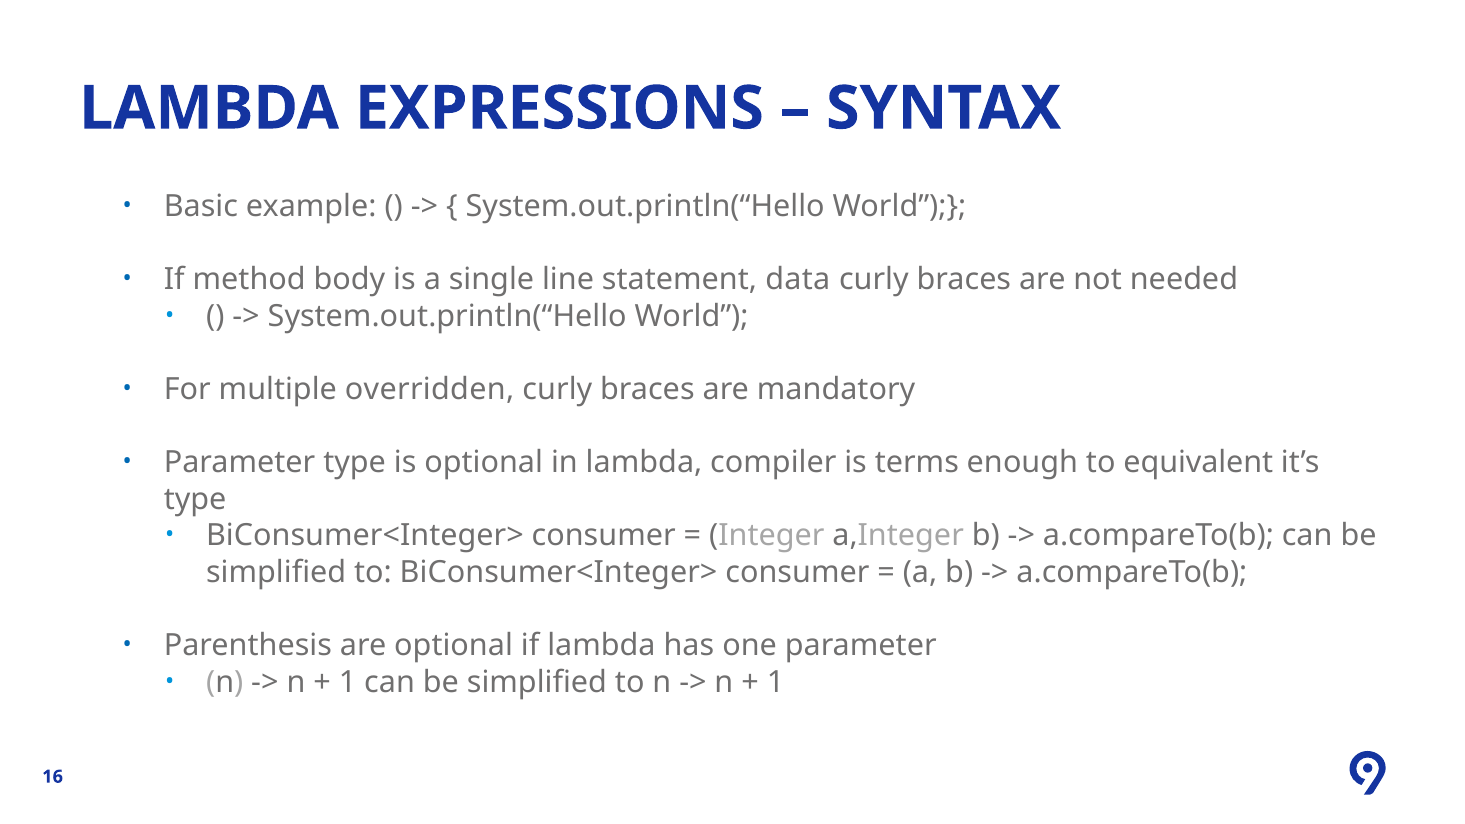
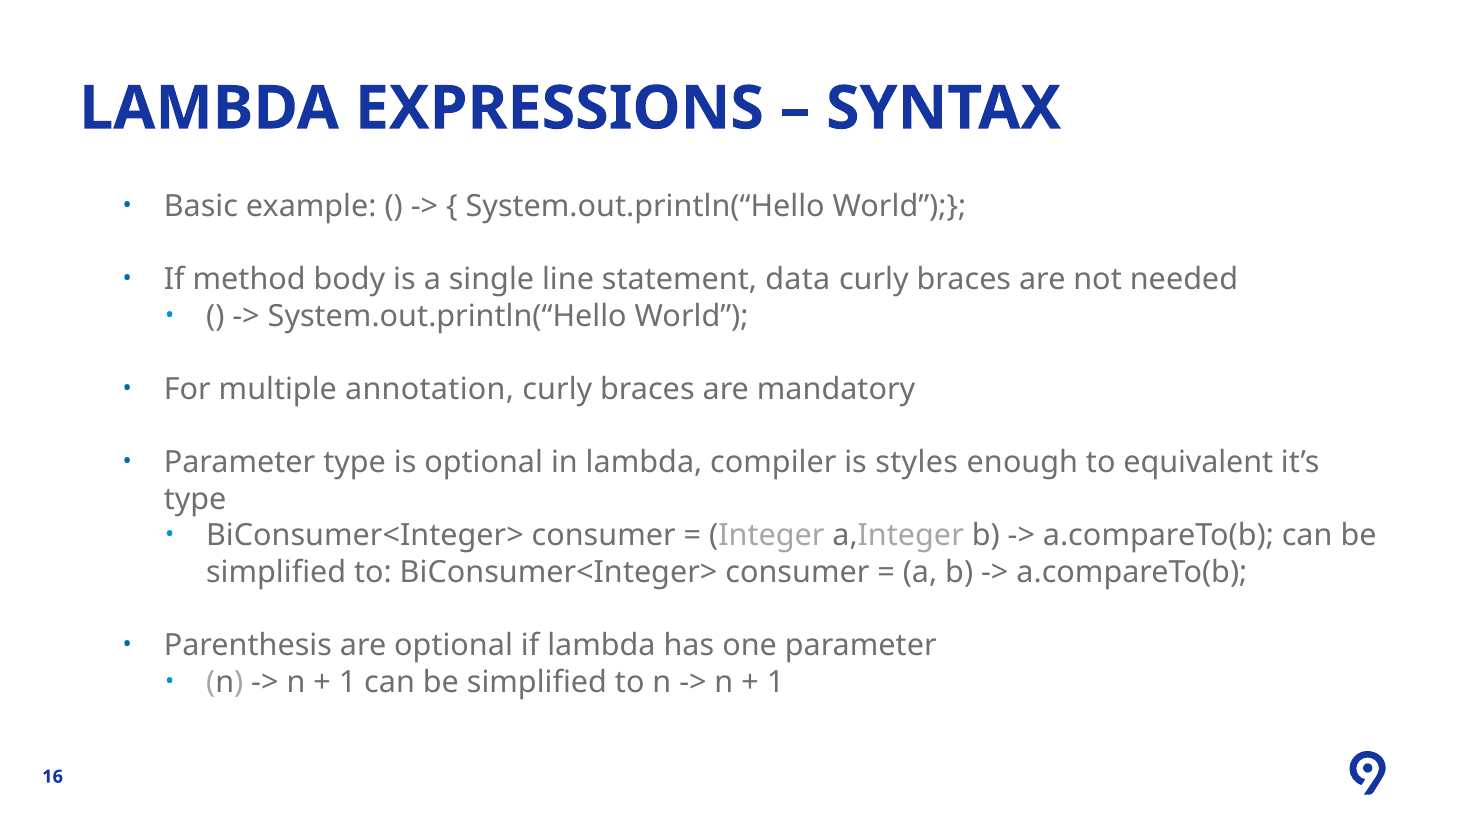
overridden: overridden -> annotation
terms: terms -> styles
